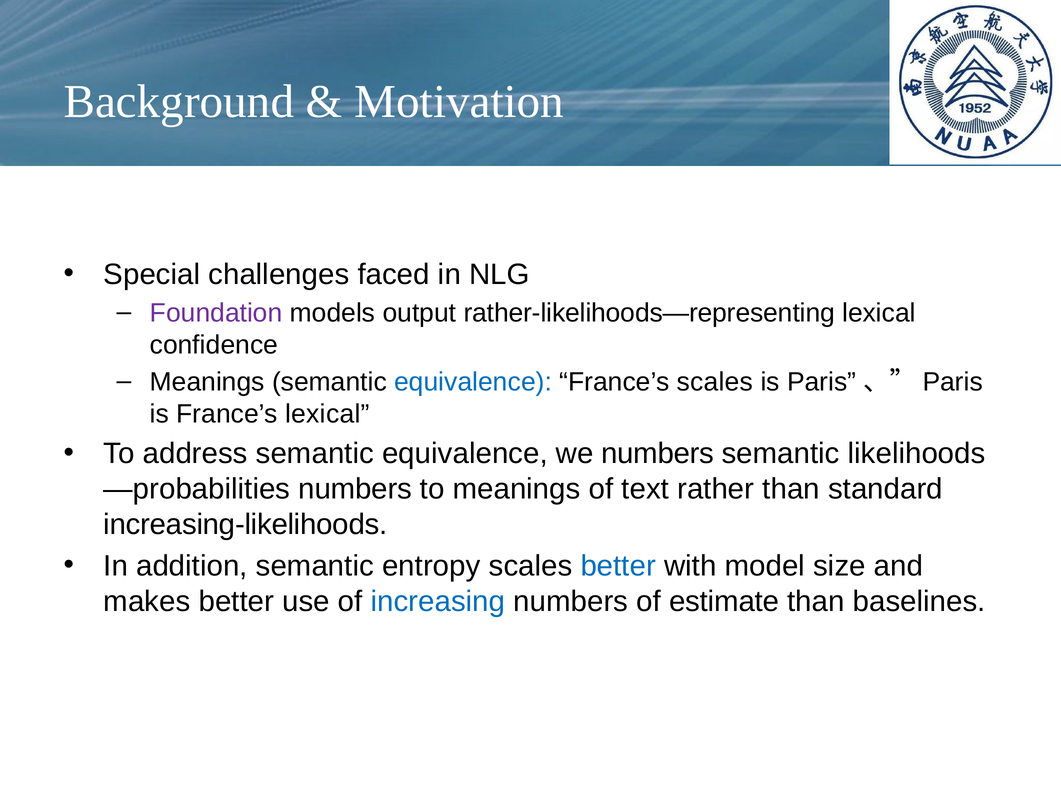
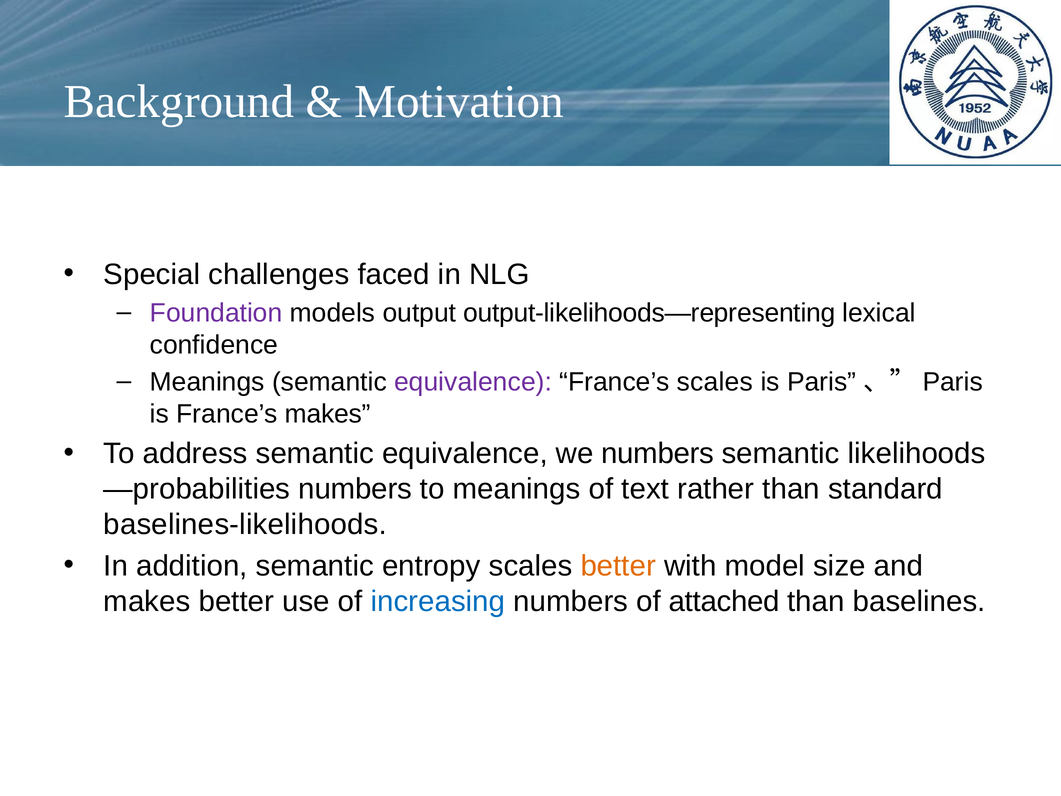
rather-likelihoods—representing: rather-likelihoods—representing -> output-likelihoods—representing
equivalence at (473, 382) colour: blue -> purple
France’s lexical: lexical -> makes
increasing-likelihoods: increasing-likelihoods -> baselines-likelihoods
better at (618, 566) colour: blue -> orange
estimate: estimate -> attached
